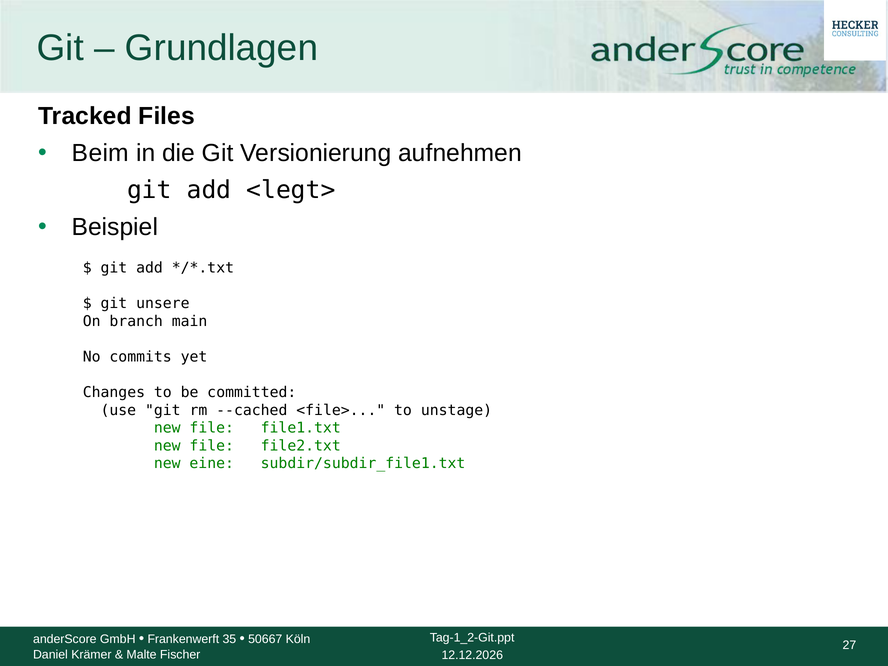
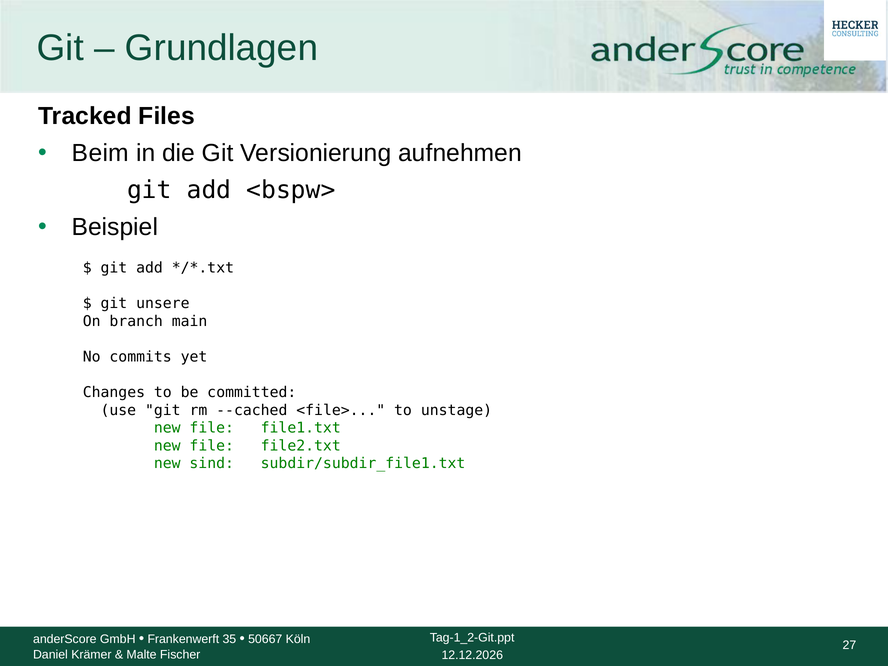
<legt>: <legt> -> <bspw>
eine: eine -> sind
